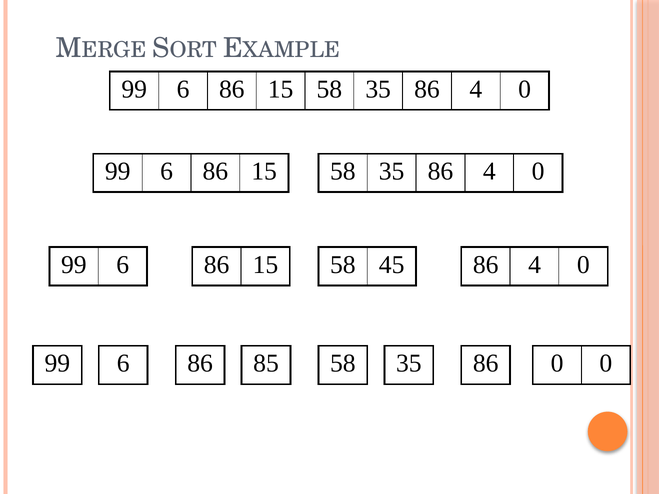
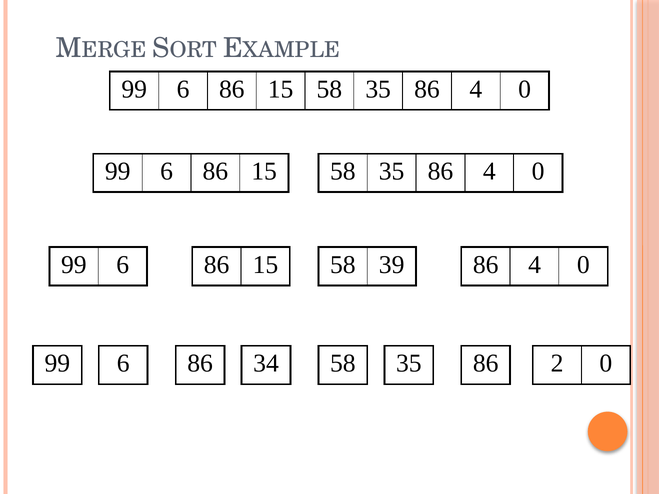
45: 45 -> 39
85: 85 -> 34
86 0: 0 -> 2
